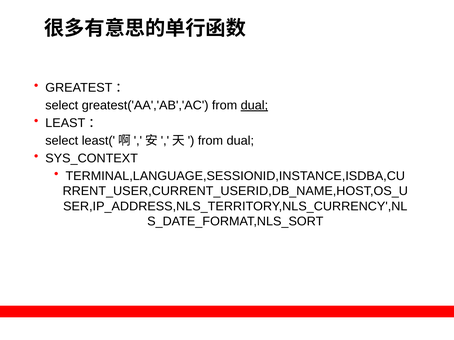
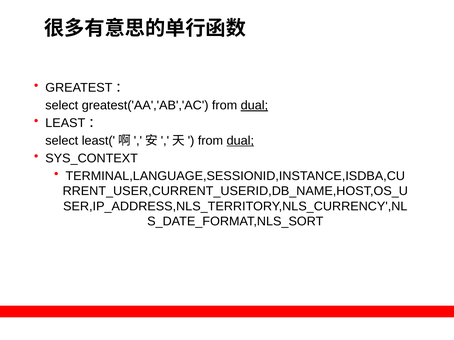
dual at (240, 141) underline: none -> present
